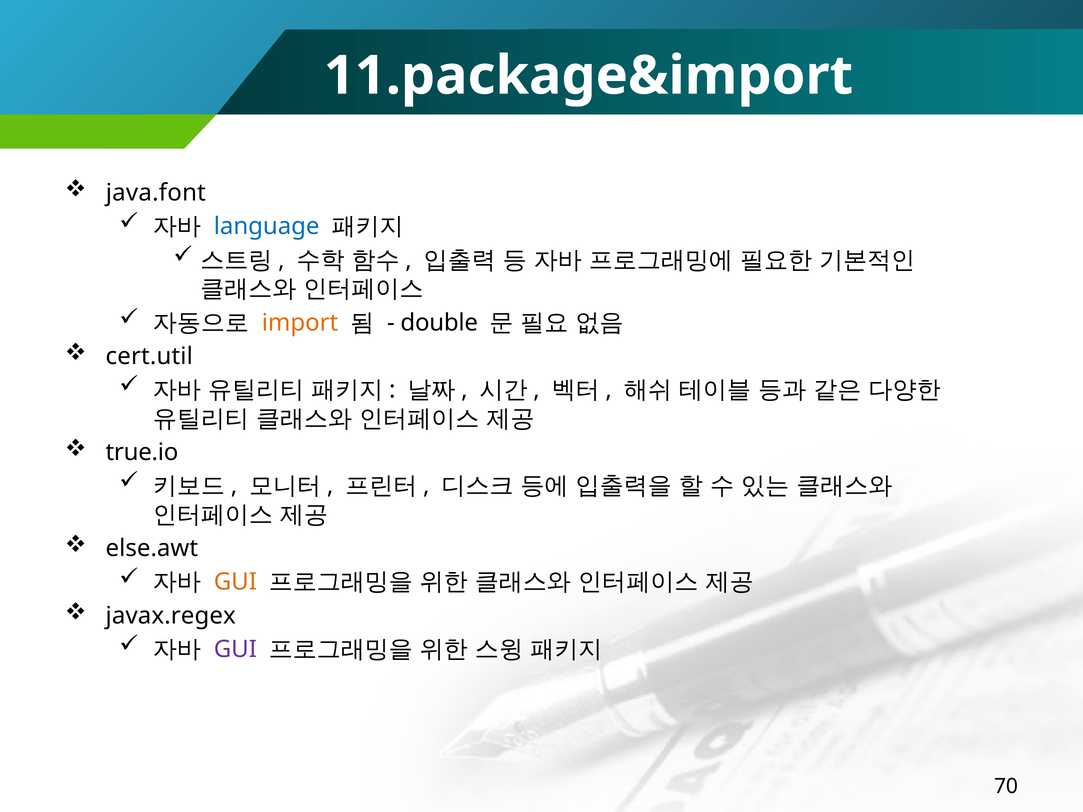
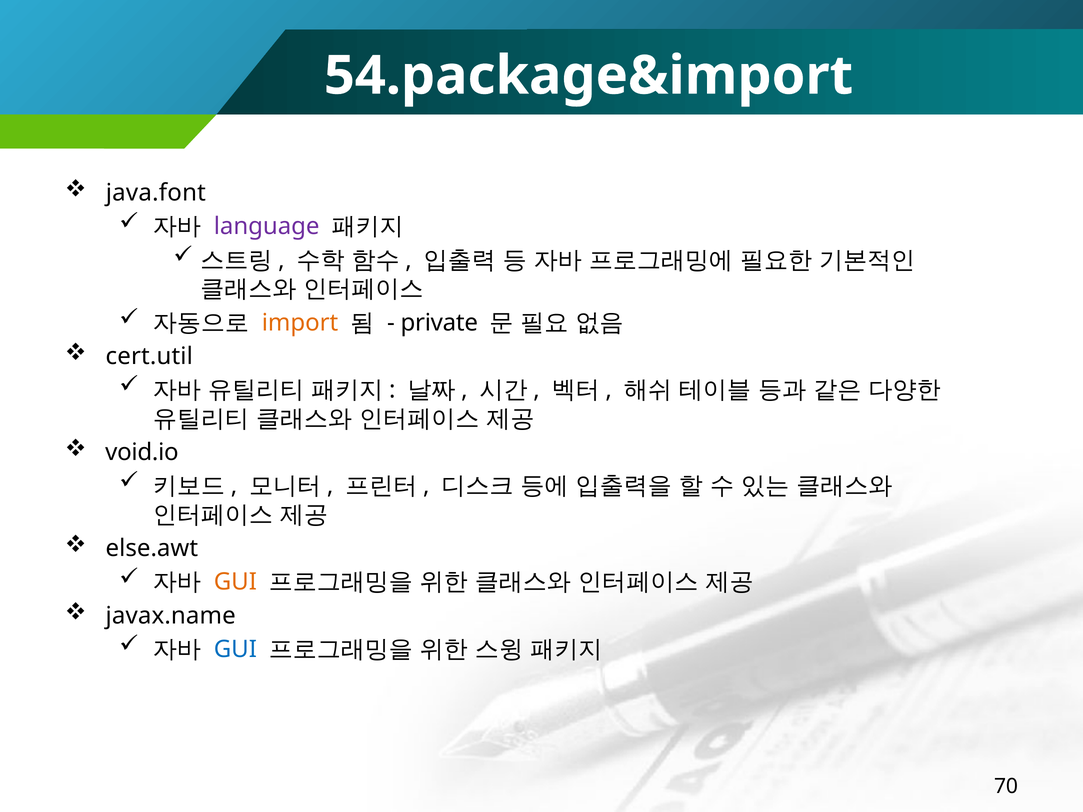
11.package&import: 11.package&import -> 54.package&import
language colour: blue -> purple
double: double -> private
true.io: true.io -> void.io
javax.regex: javax.regex -> javax.name
GUI at (235, 649) colour: purple -> blue
